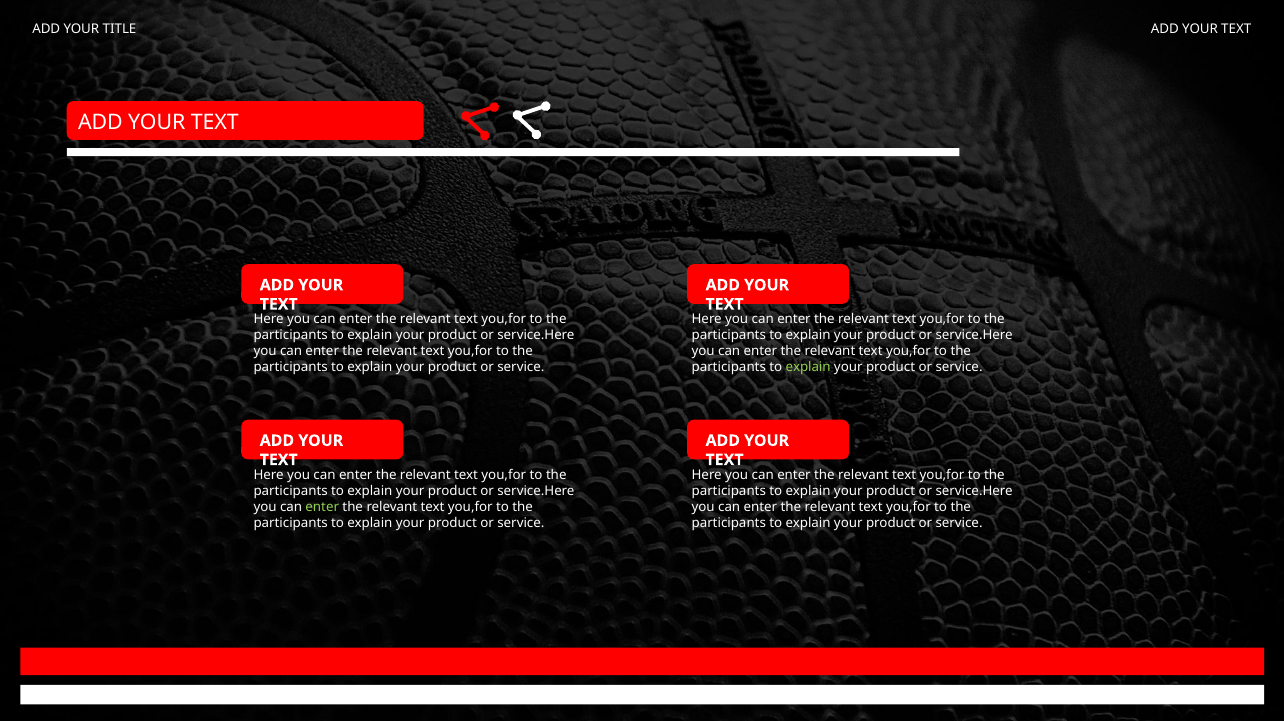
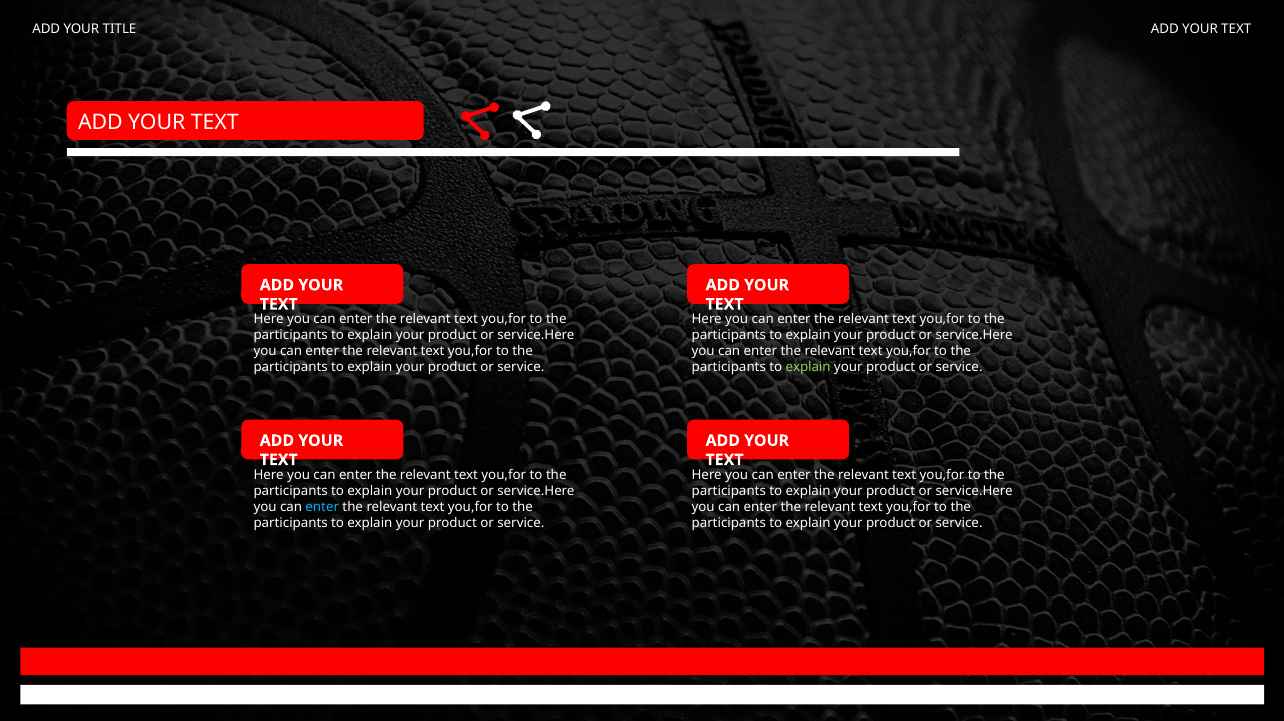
enter at (322, 507) colour: light green -> light blue
